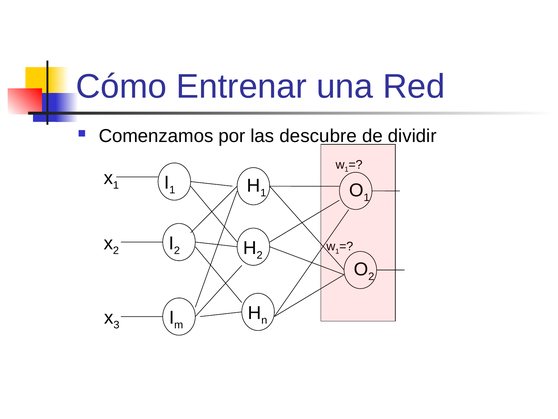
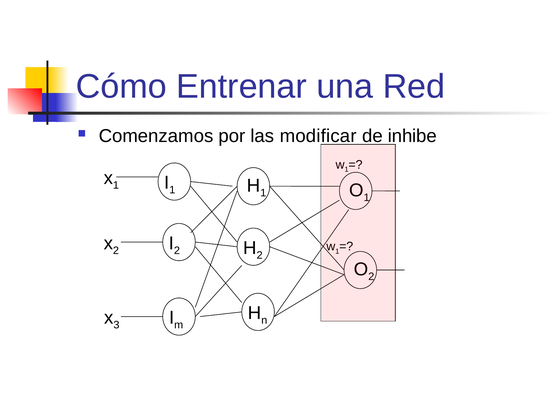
descubre: descubre -> modificar
dividir: dividir -> inhibe
